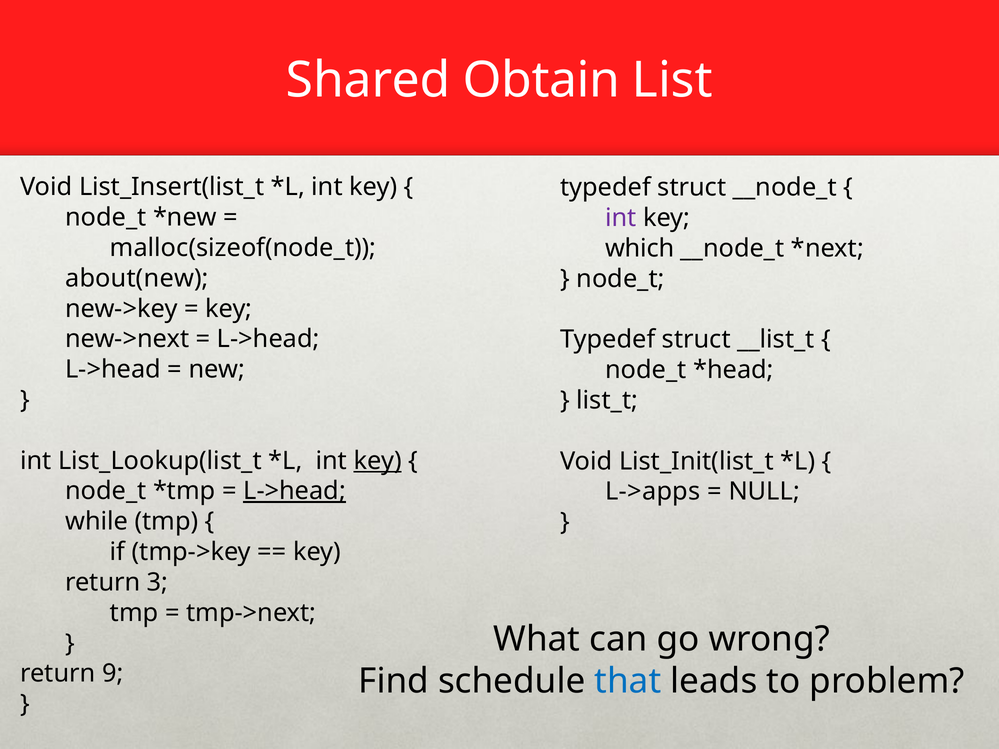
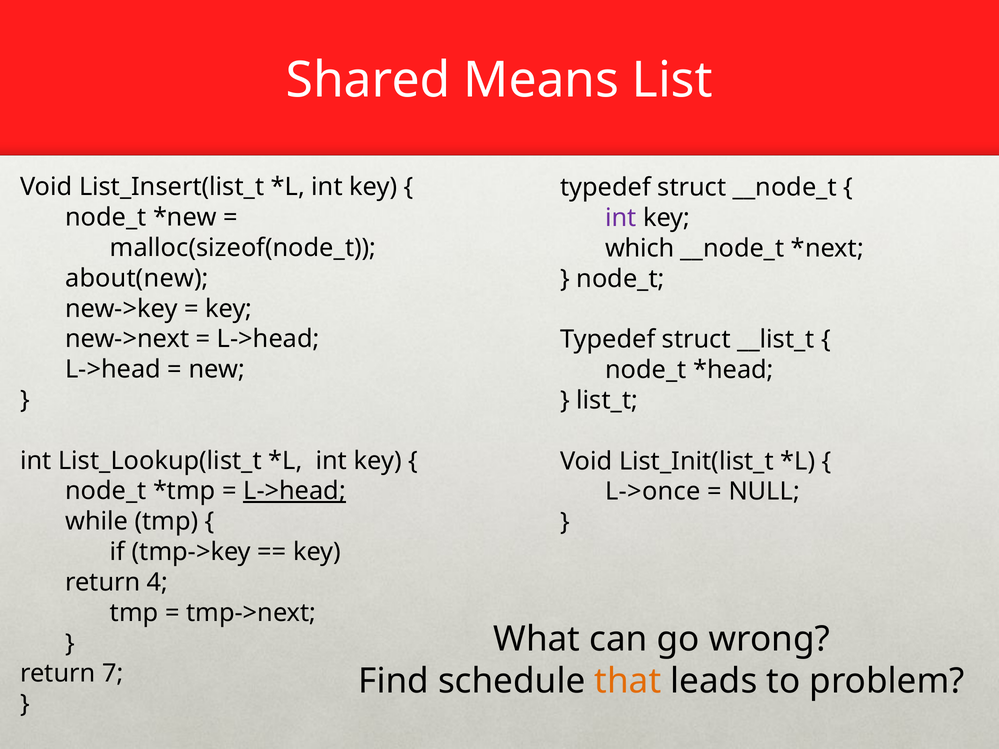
Obtain: Obtain -> Means
key at (378, 461) underline: present -> none
L->apps: L->apps -> L->once
3: 3 -> 4
9: 9 -> 7
that colour: blue -> orange
